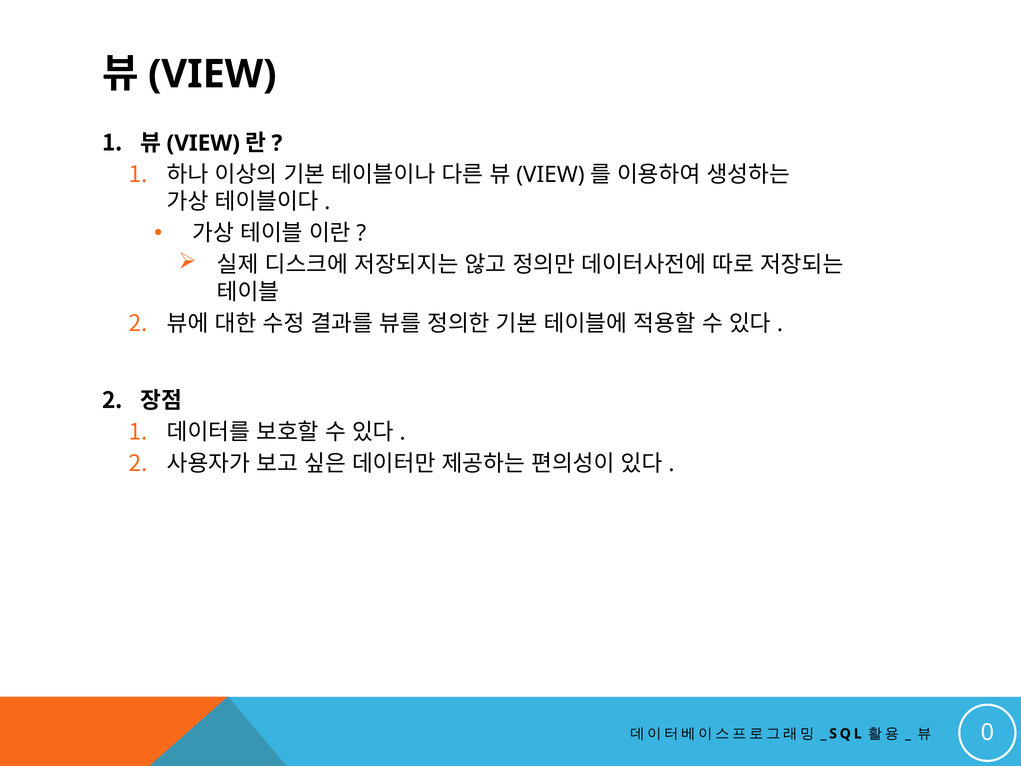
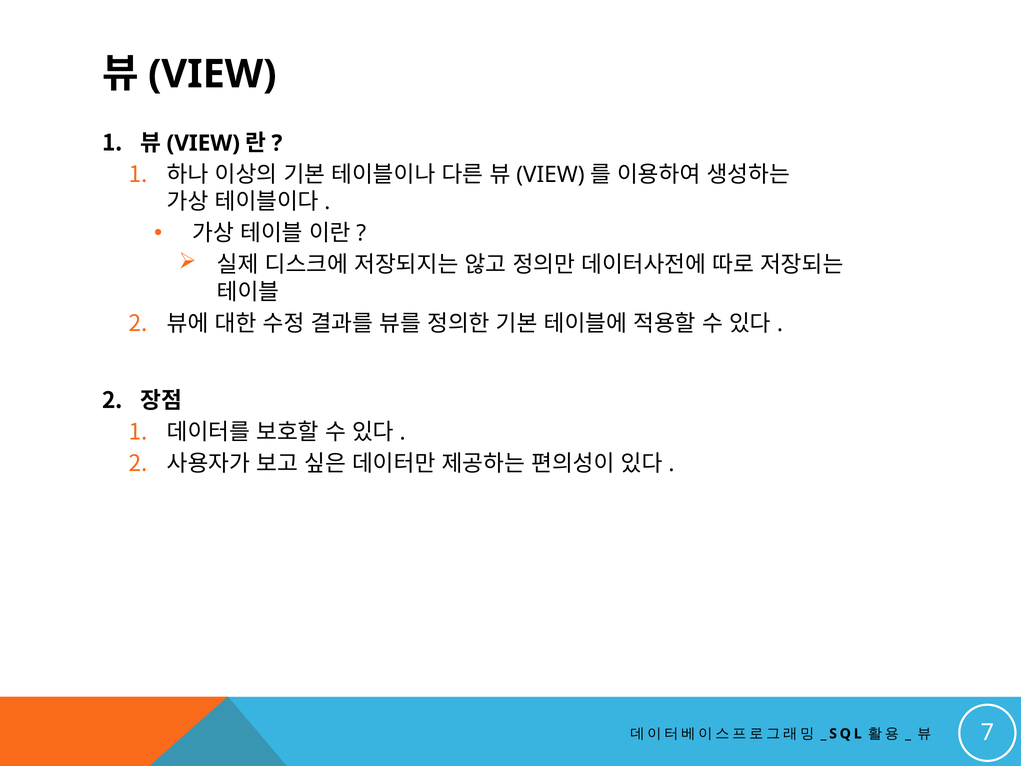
0: 0 -> 7
